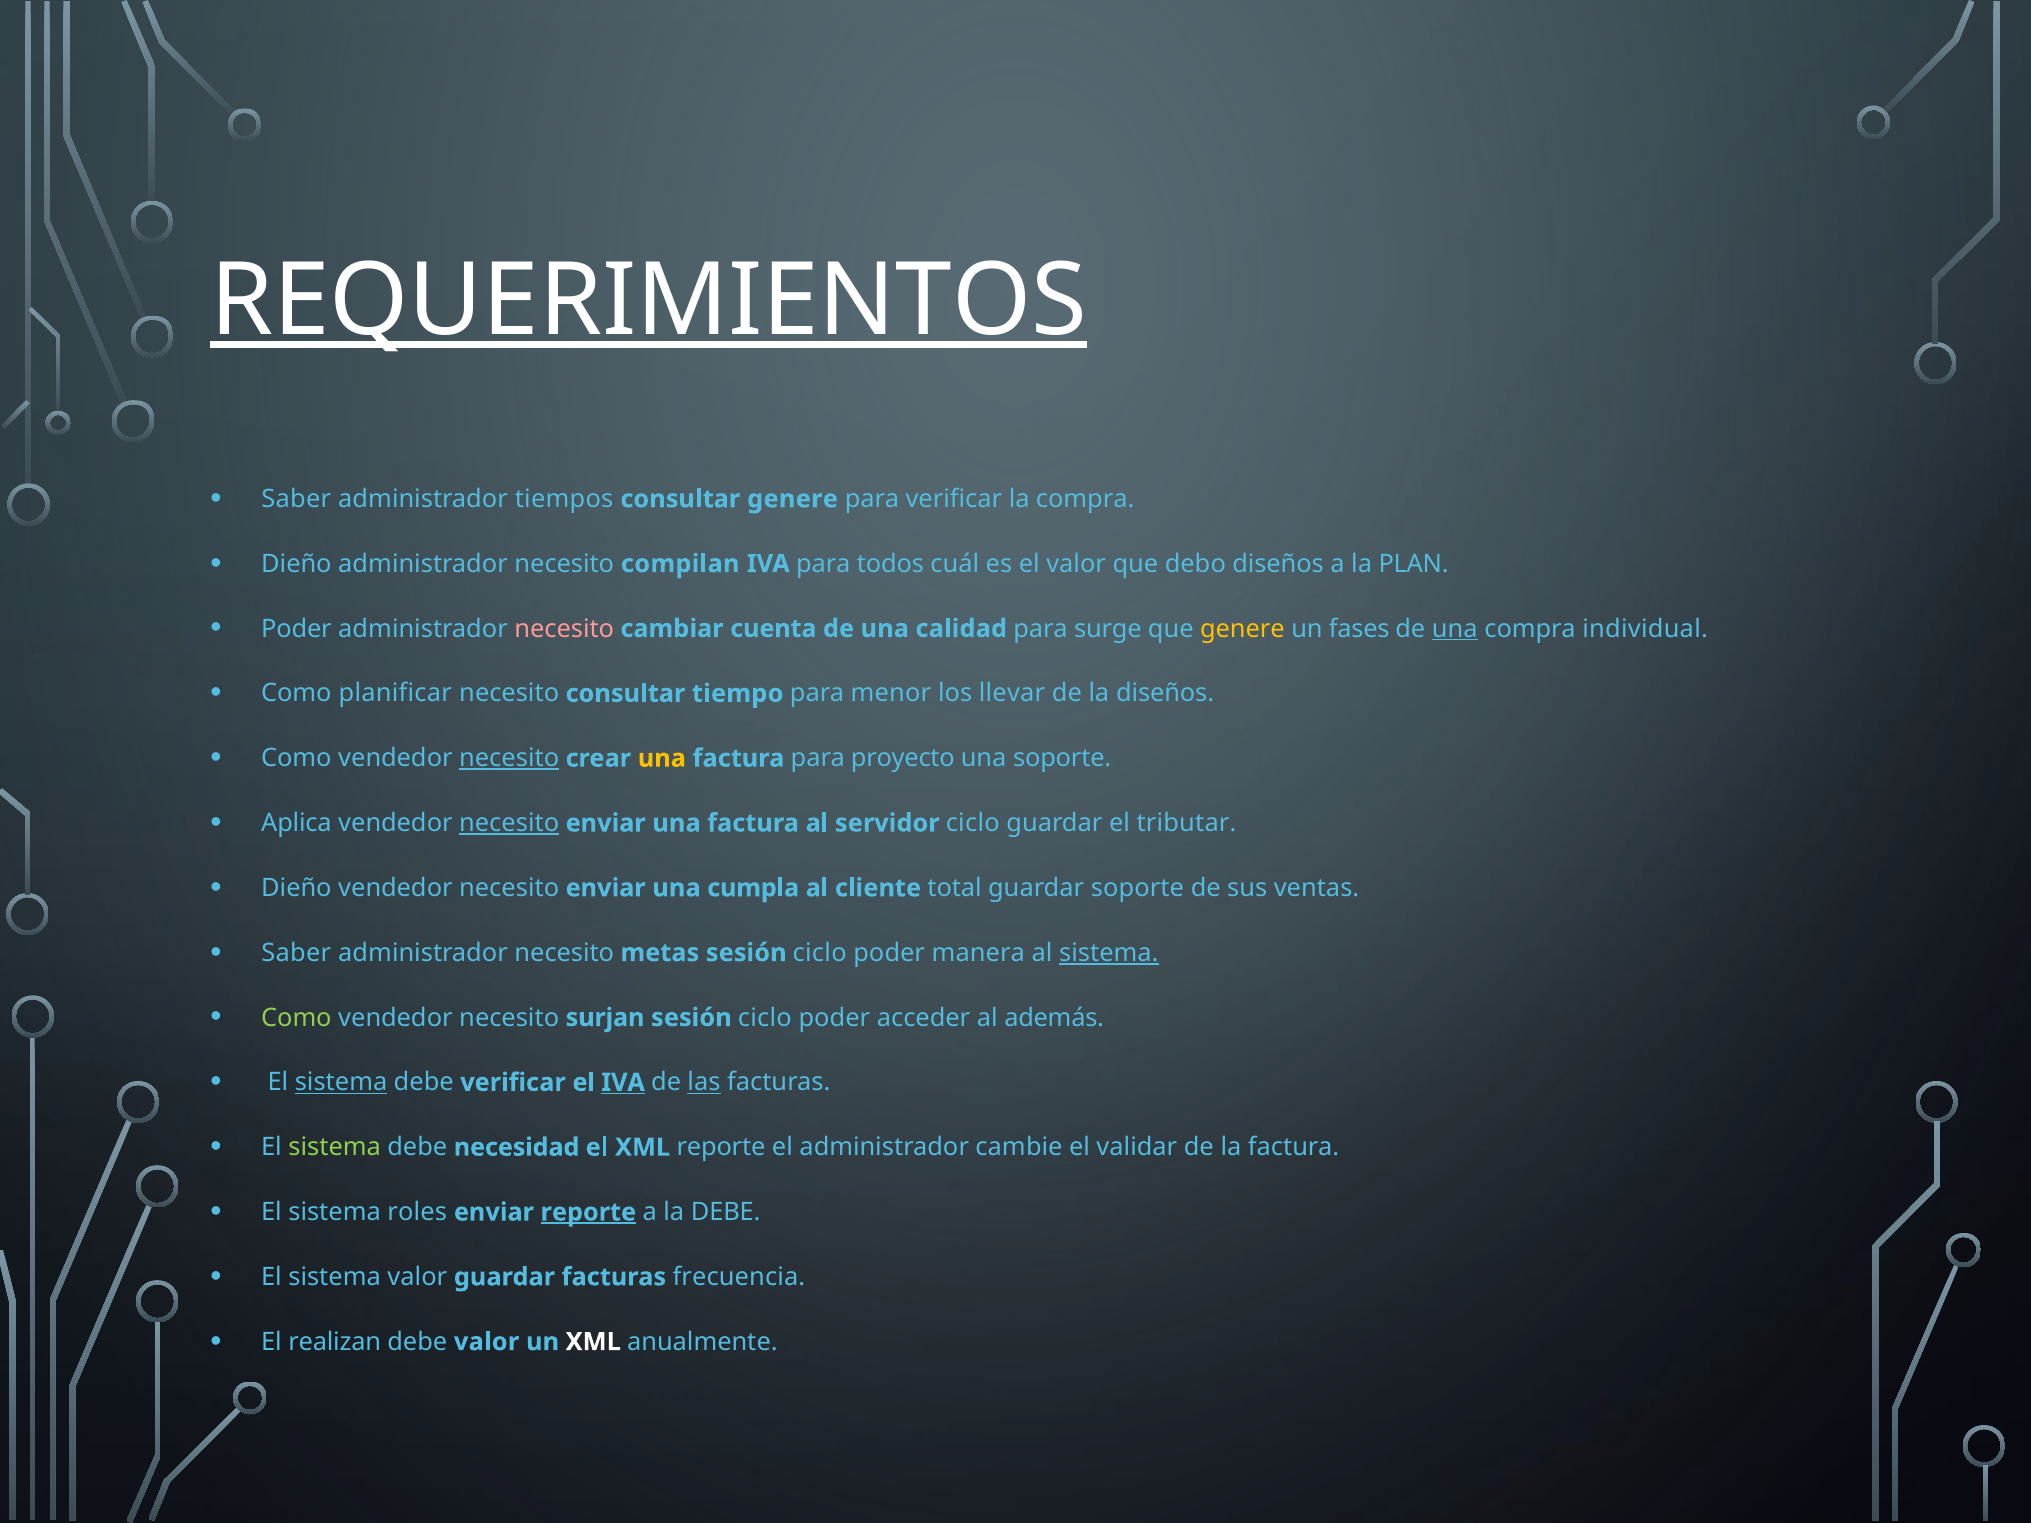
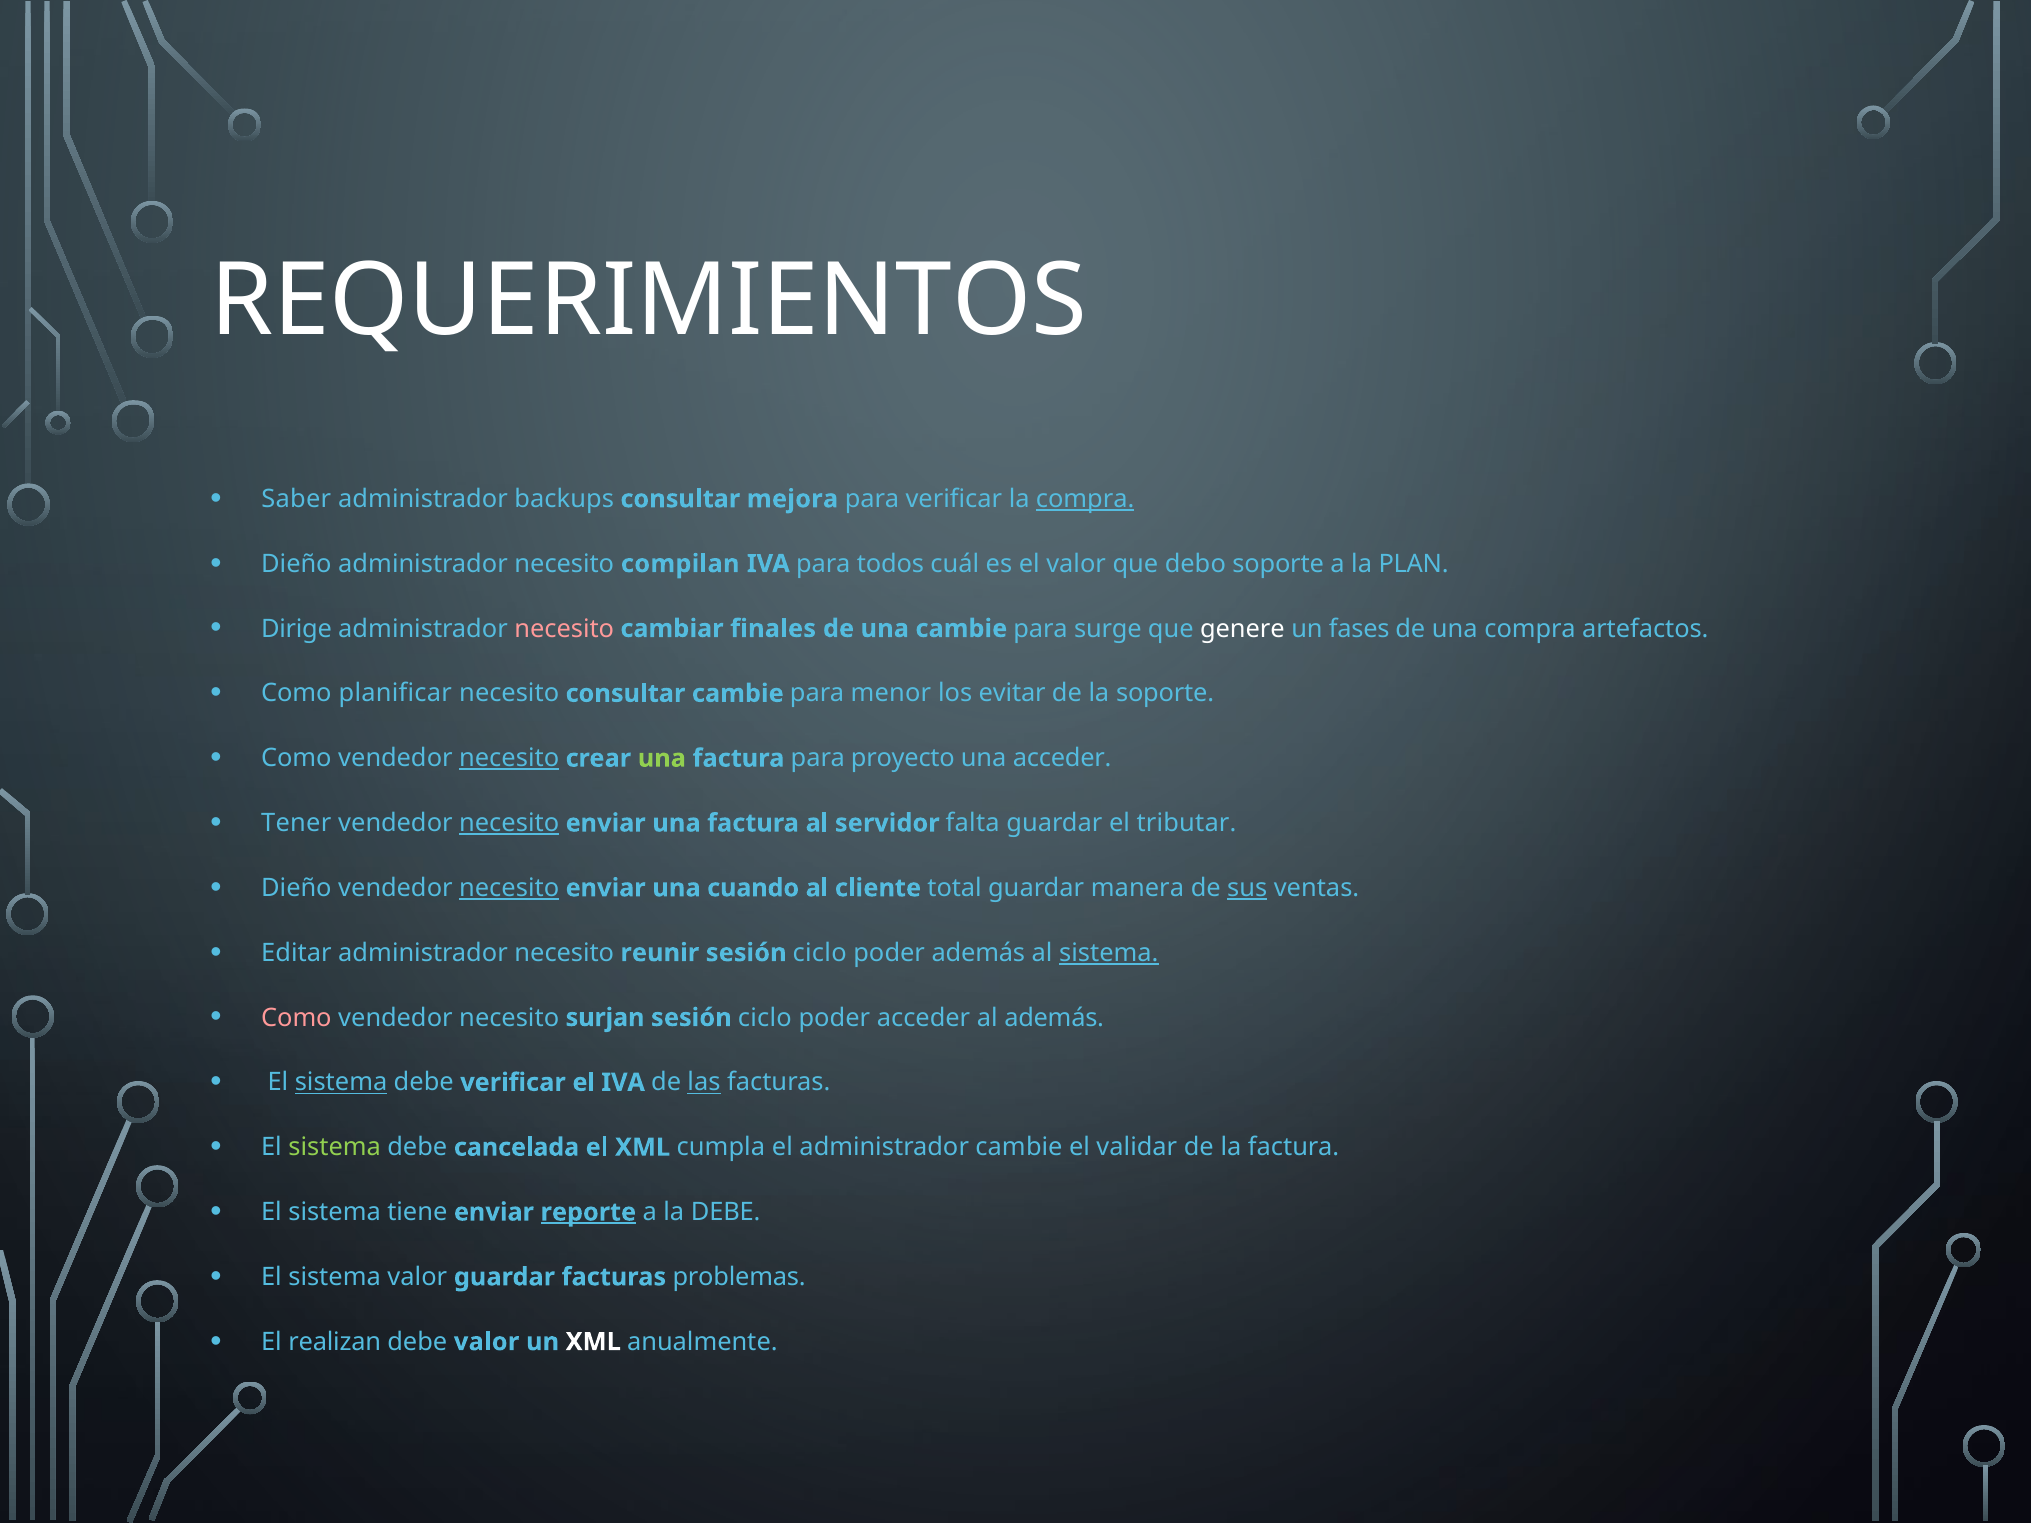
REQUERIMIENTOS underline: present -> none
tiempos: tiempos -> backups
consultar genere: genere -> mejora
compra at (1085, 499) underline: none -> present
debo diseños: diseños -> soporte
Poder at (296, 629): Poder -> Dirige
cuenta: cuenta -> finales
una calidad: calidad -> cambie
genere at (1242, 629) colour: yellow -> white
una at (1455, 629) underline: present -> none
individual: individual -> artefactos
consultar tiempo: tiempo -> cambie
llevar: llevar -> evitar
la diseños: diseños -> soporte
una at (662, 758) colour: yellow -> light green
una soporte: soporte -> acceder
Aplica: Aplica -> Tener
servidor ciclo: ciclo -> falta
necesito at (509, 888) underline: none -> present
cumpla: cumpla -> cuando
guardar soporte: soporte -> manera
sus underline: none -> present
Saber at (296, 953): Saber -> Editar
metas: metas -> reunir
poder manera: manera -> además
Como at (296, 1018) colour: light green -> pink
IVA at (623, 1083) underline: present -> none
necesidad: necesidad -> cancelada
XML reporte: reporte -> cumpla
roles: roles -> tiene
frecuencia: frecuencia -> problemas
